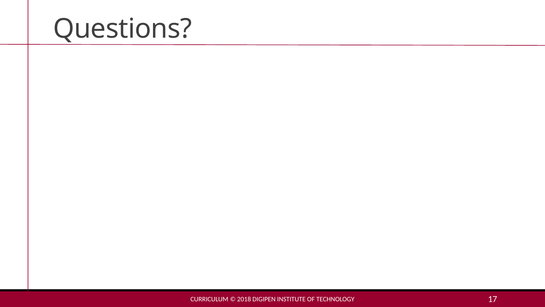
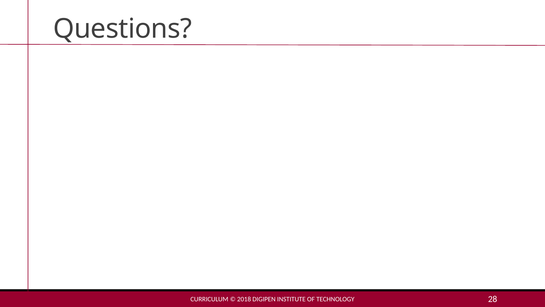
17: 17 -> 28
